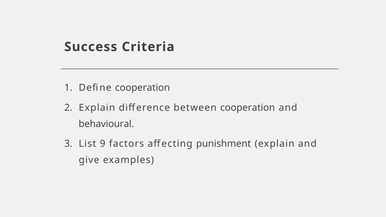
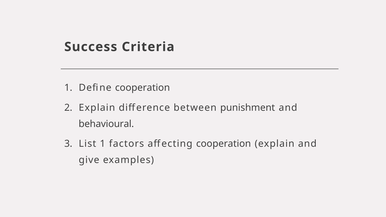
between cooperation: cooperation -> punishment
List 9: 9 -> 1
affecting punishment: punishment -> cooperation
